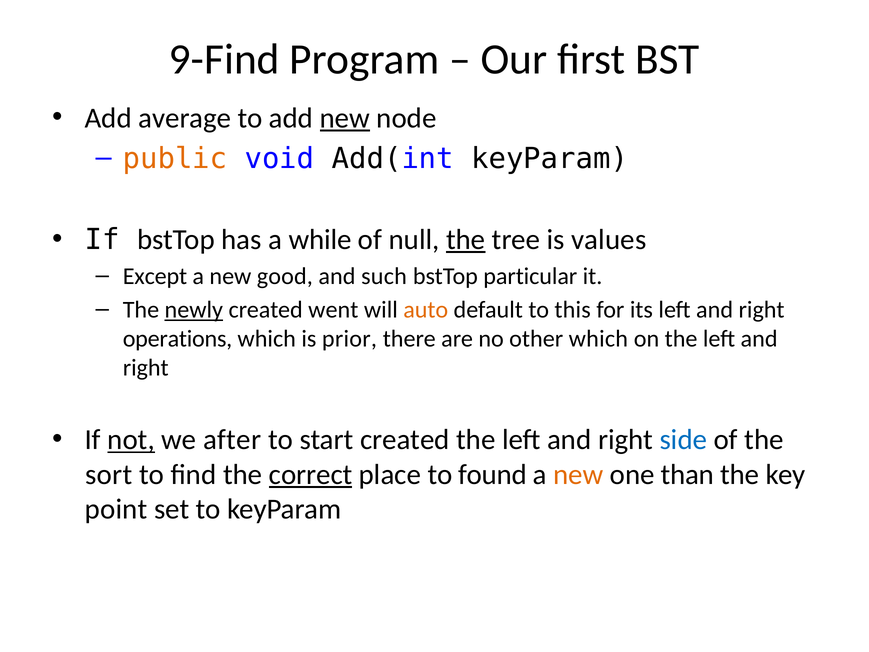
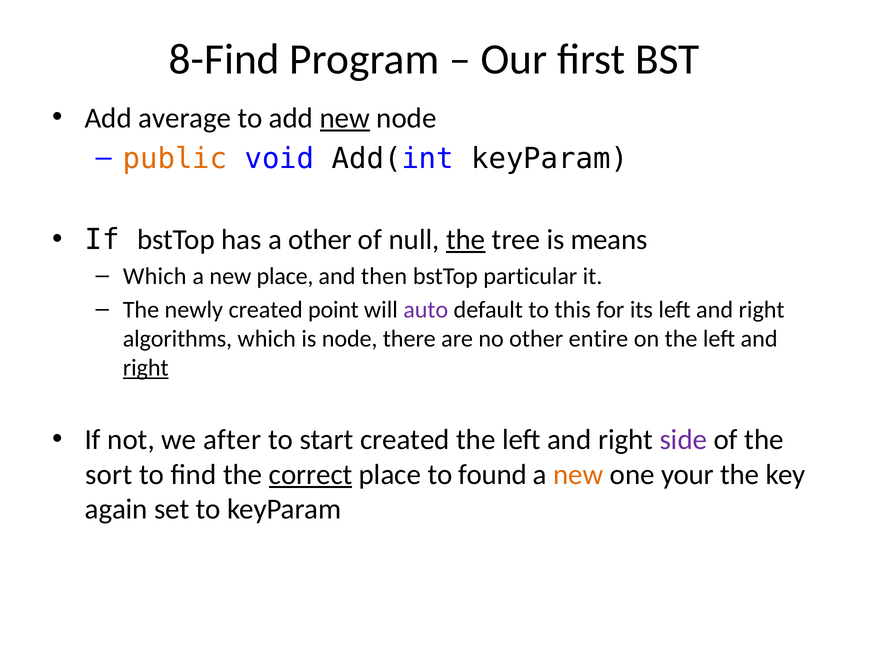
9-Find: 9-Find -> 8-Find
a while: while -> other
values: values -> means
Except at (155, 276): Except -> Which
new good: good -> place
such: such -> then
newly underline: present -> none
went: went -> point
auto colour: orange -> purple
operations: operations -> algorithms
is prior: prior -> node
other which: which -> entire
right at (146, 368) underline: none -> present
not underline: present -> none
side colour: blue -> purple
than: than -> your
point: point -> again
